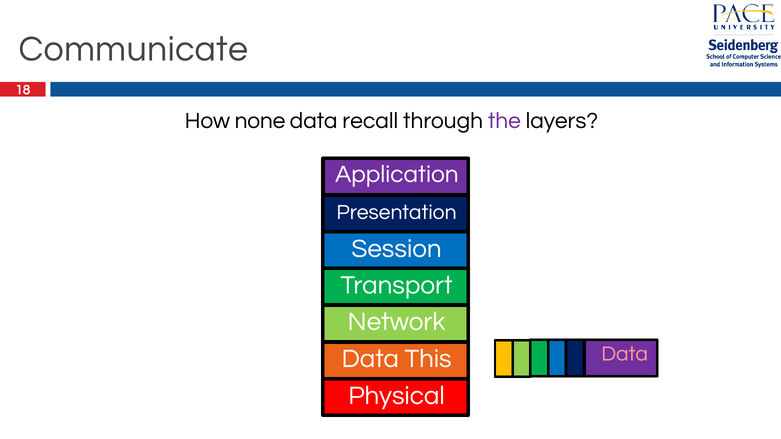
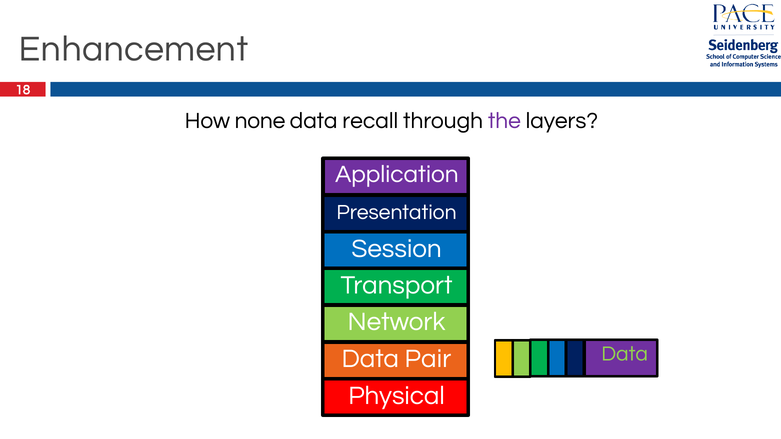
Communicate: Communicate -> Enhancement
Data at (625, 354) colour: pink -> light green
This: This -> Pair
